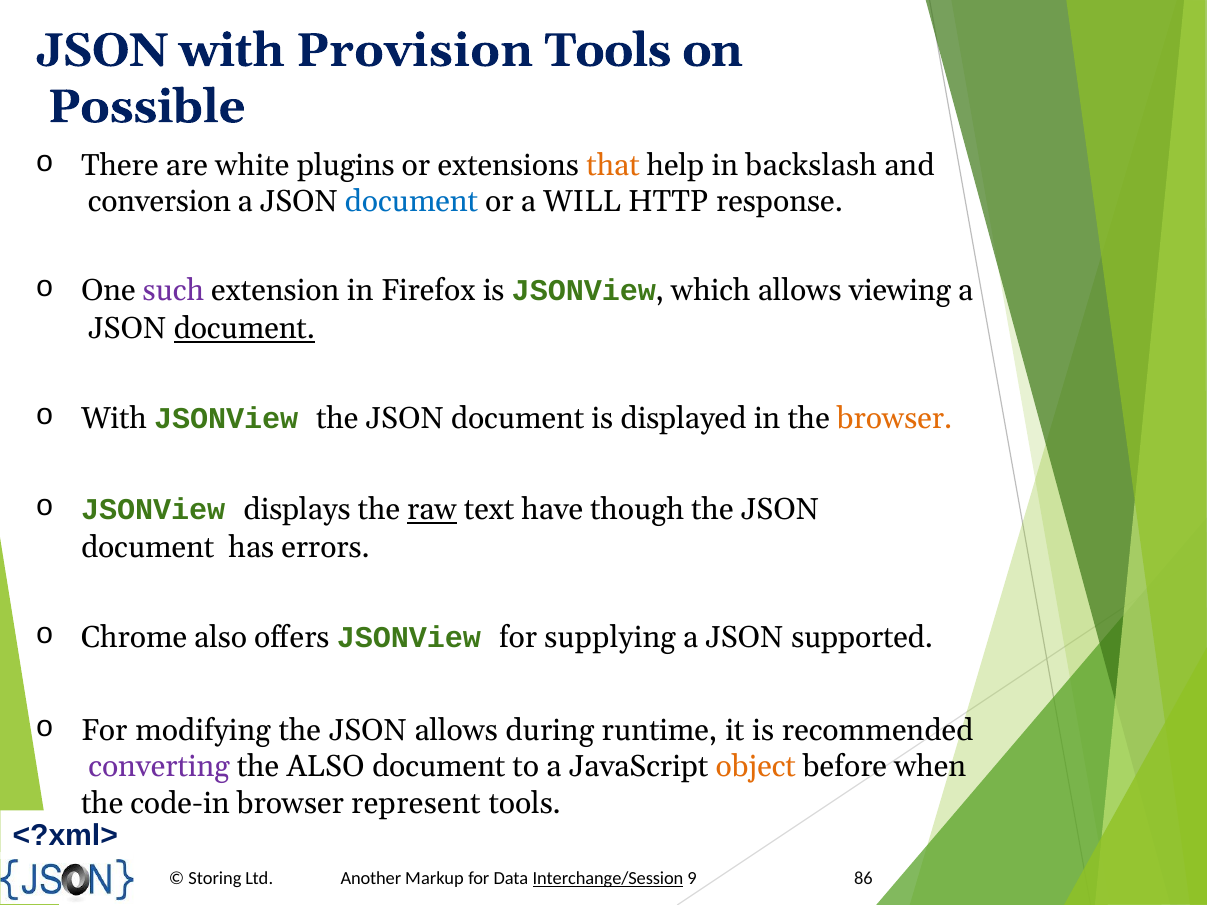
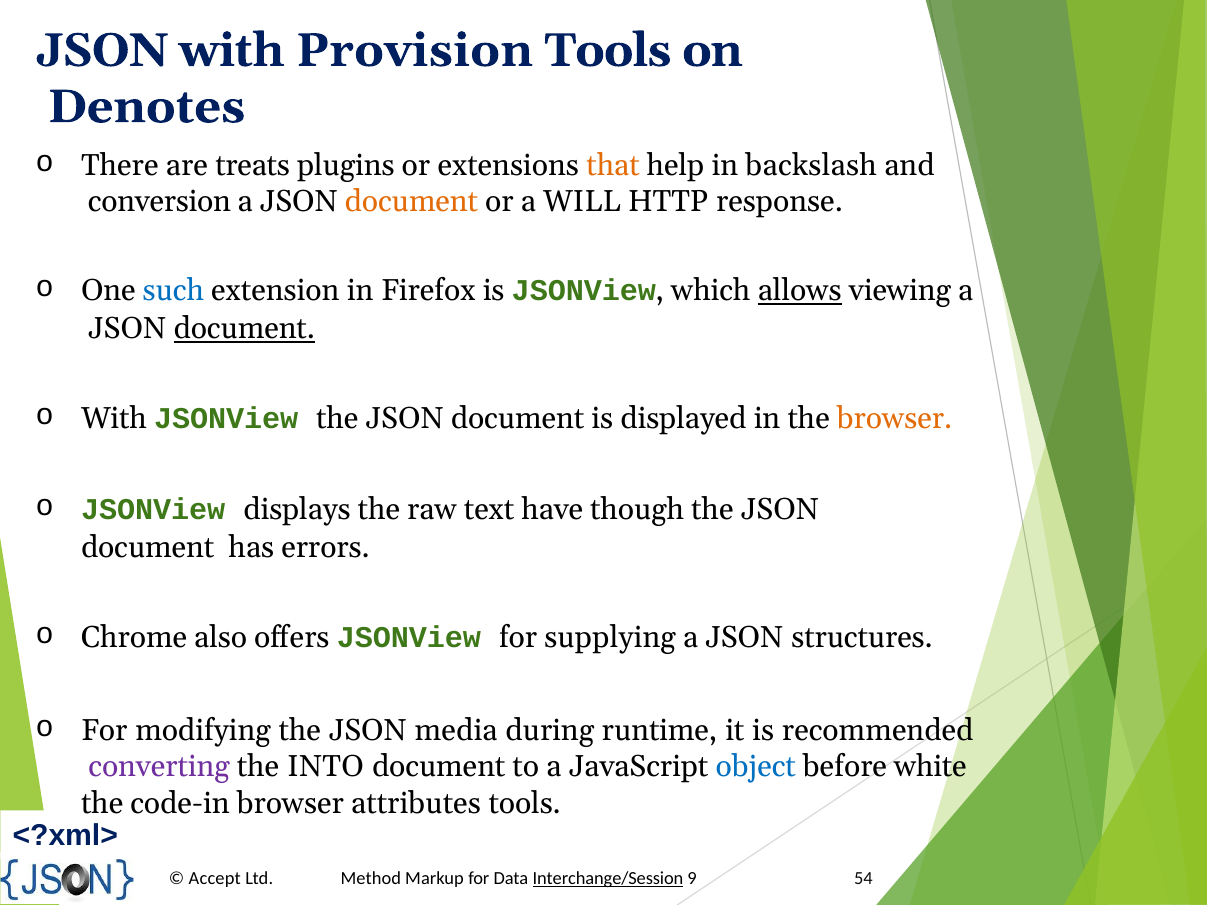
Possible: Possible -> Denotes
white: white -> treats
document at (411, 202) colour: blue -> orange
such colour: purple -> blue
allows at (800, 291) underline: none -> present
raw underline: present -> none
supported: supported -> structures
JSON allows: allows -> media
the ALSO: ALSO -> INTO
object colour: orange -> blue
when: when -> white
represent: represent -> attributes
Storing: Storing -> Accept
Another: Another -> Method
86: 86 -> 54
